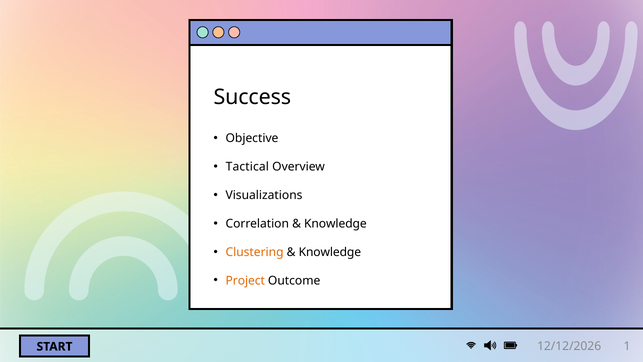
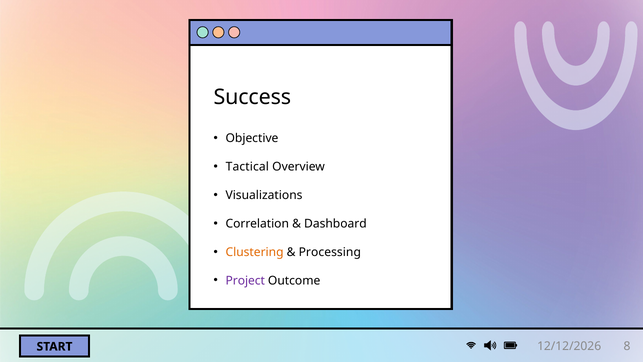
Knowledge at (335, 224): Knowledge -> Dashboard
Knowledge at (330, 252): Knowledge -> Processing
Project colour: orange -> purple
1: 1 -> 8
